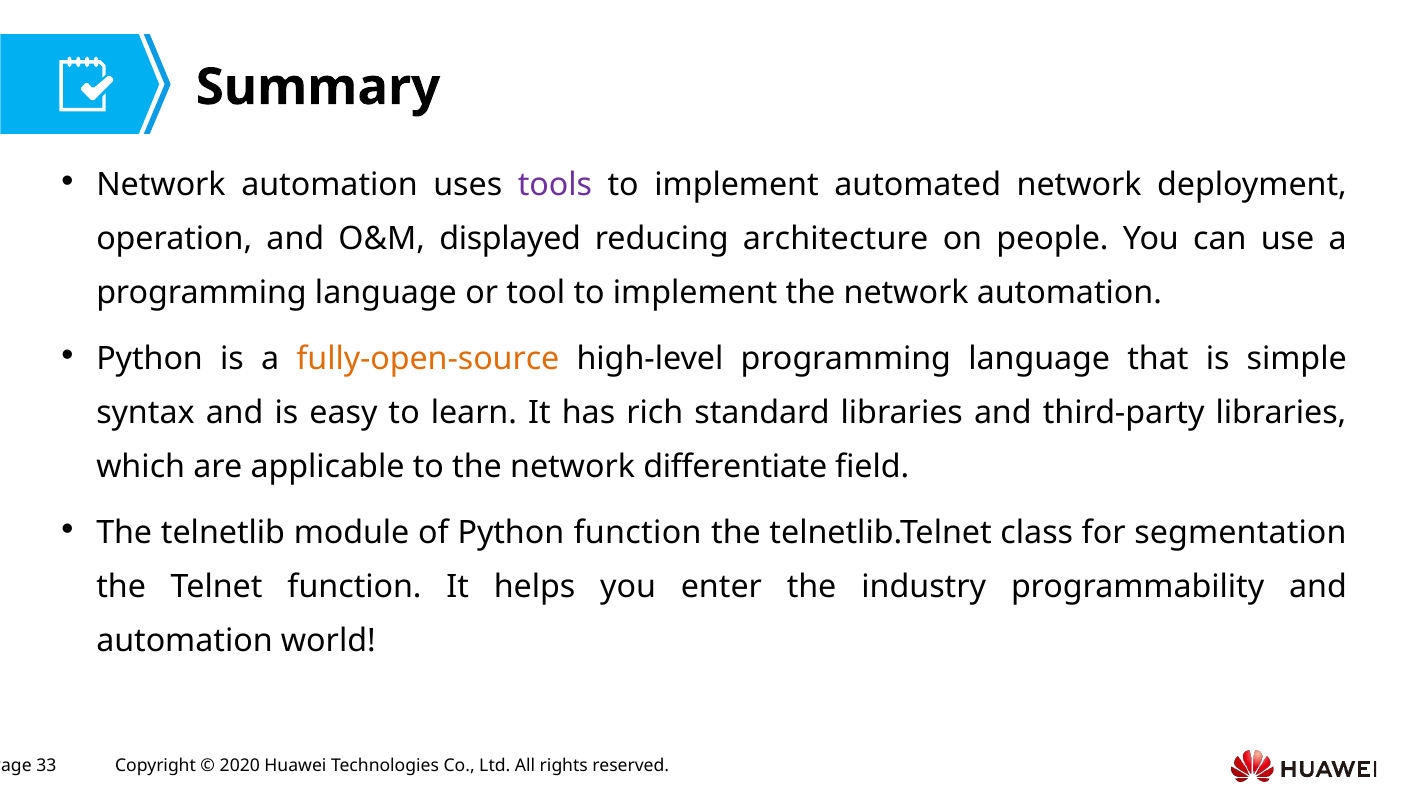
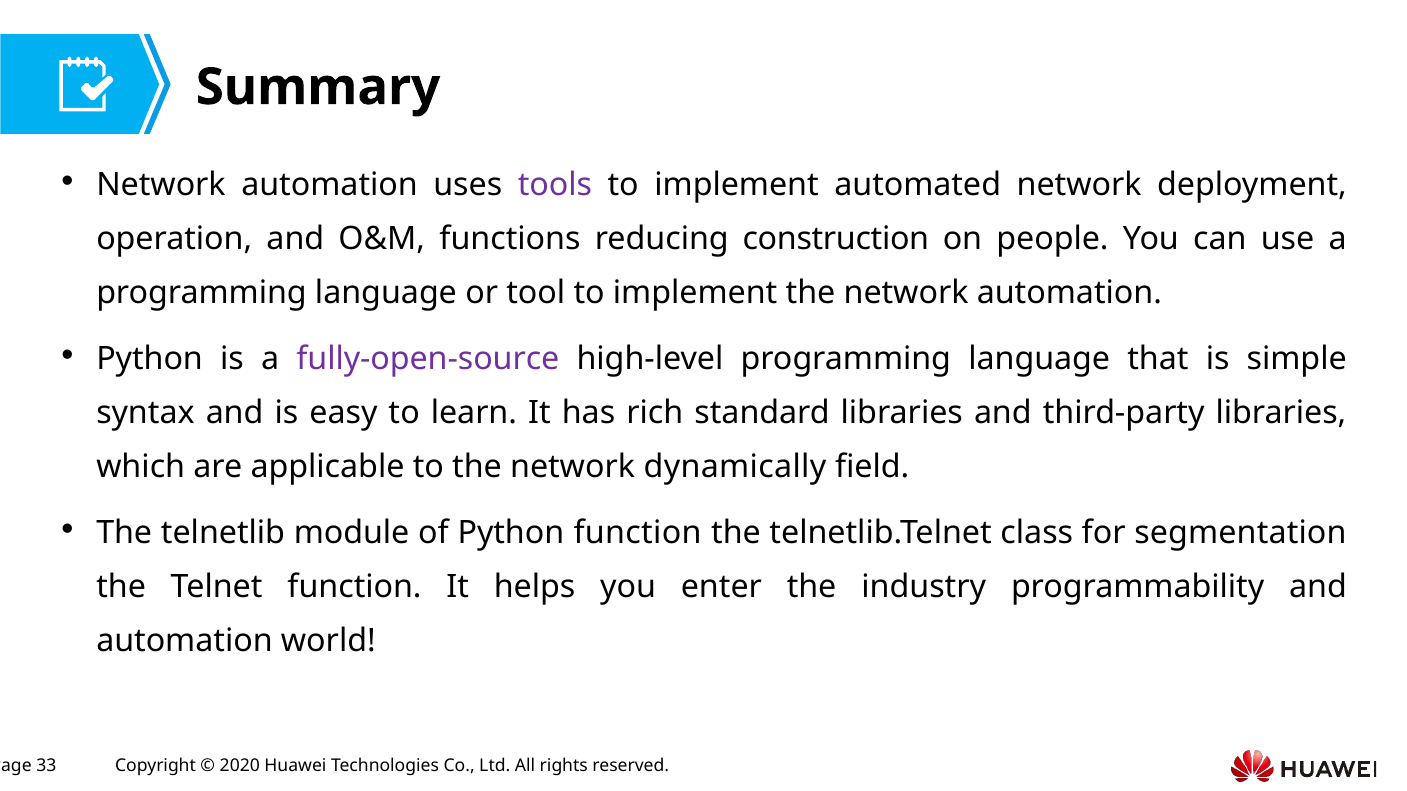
displayed: displayed -> functions
architecture: architecture -> construction
fully-open-source colour: orange -> purple
differentiate: differentiate -> dynamically
